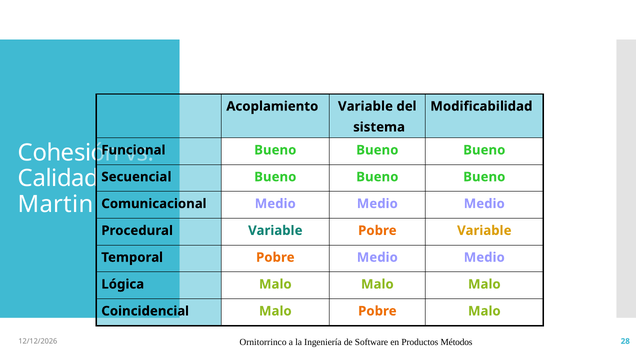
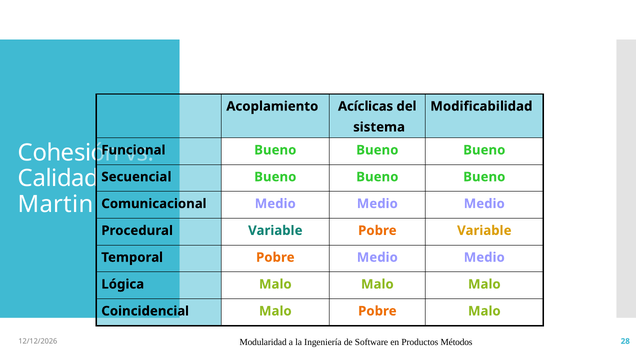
Acoplamiento Variable: Variable -> Acíclicas
Ornitorrinco: Ornitorrinco -> Modularidad
